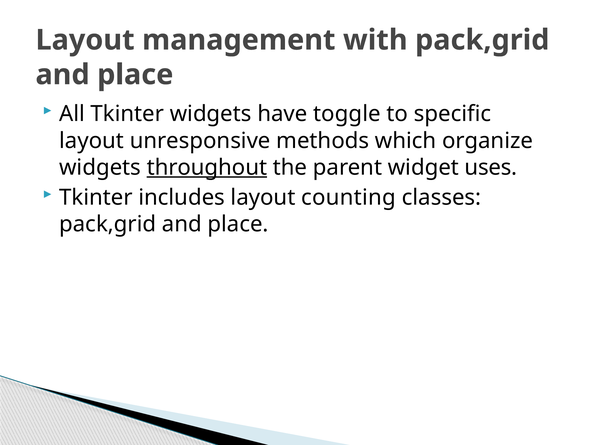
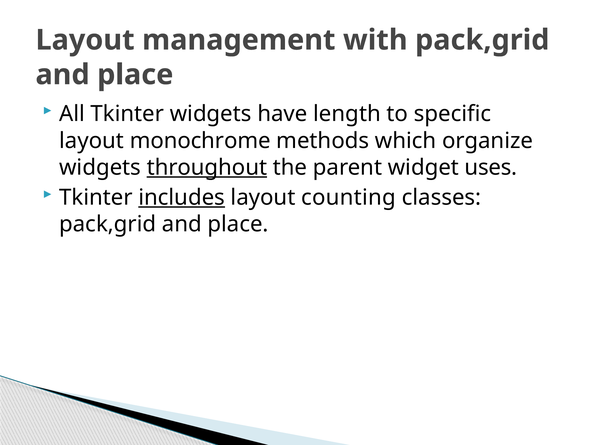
toggle: toggle -> length
unresponsive: unresponsive -> monochrome
includes underline: none -> present
